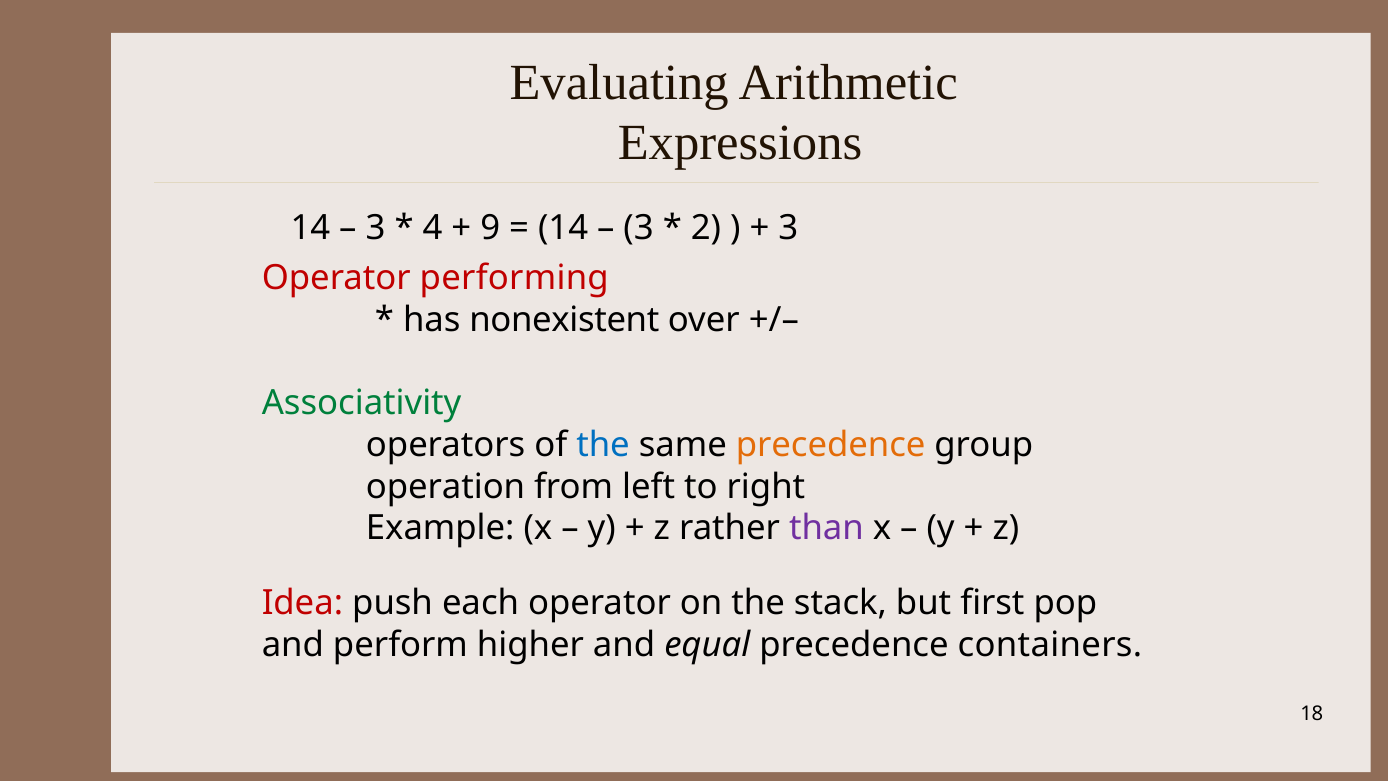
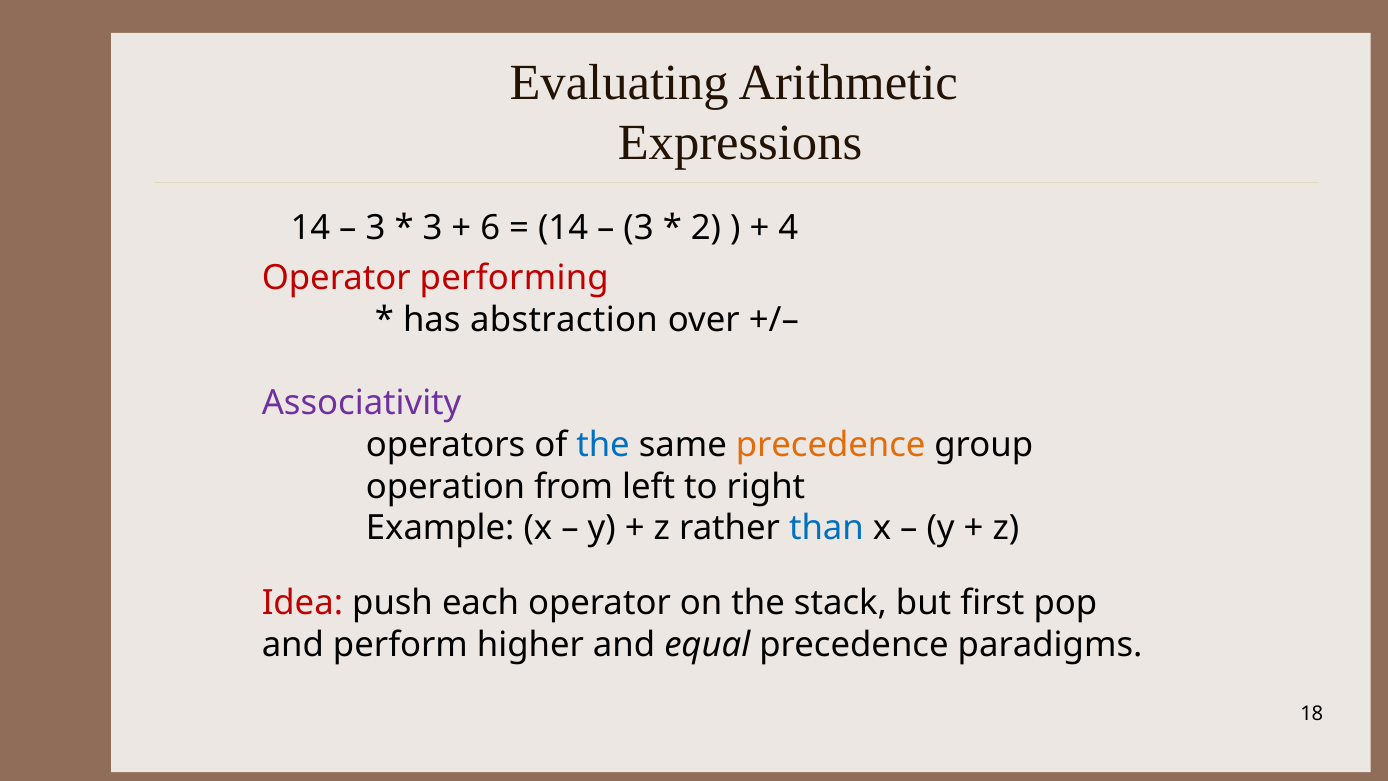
4 at (433, 228): 4 -> 3
9: 9 -> 6
3 at (788, 228): 3 -> 4
nonexistent: nonexistent -> abstraction
Associativity colour: green -> purple
than colour: purple -> blue
containers: containers -> paradigms
